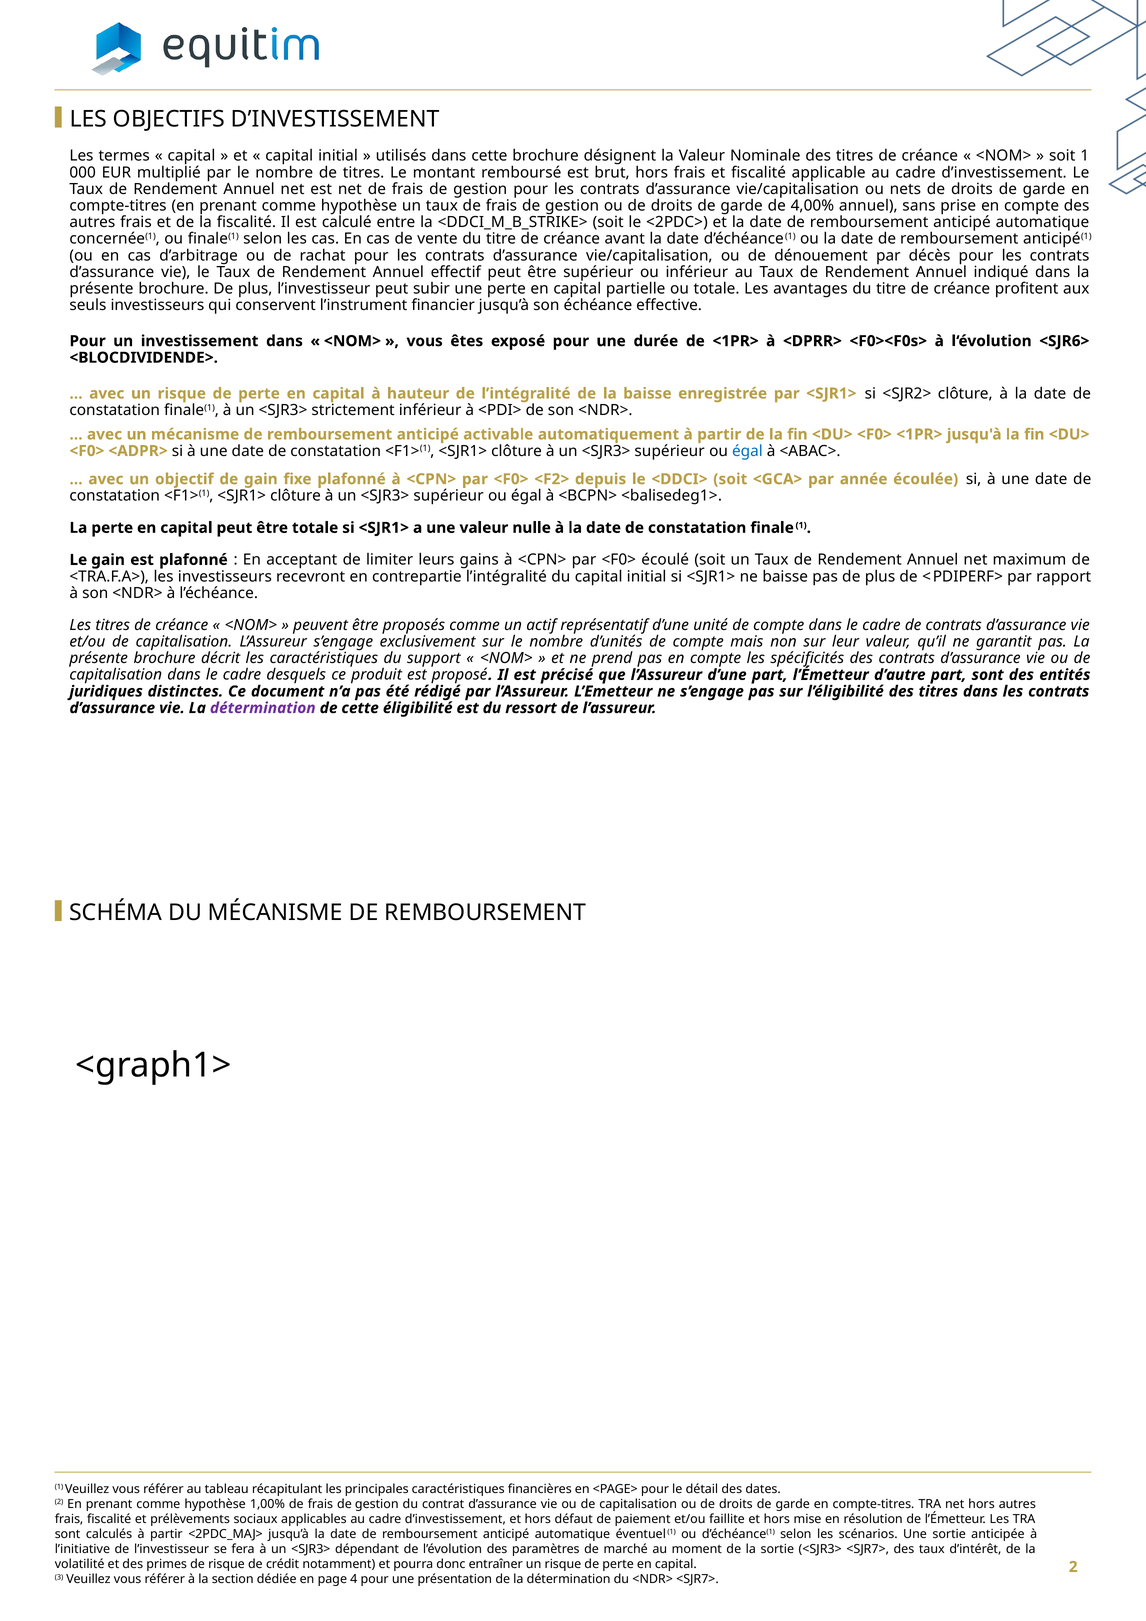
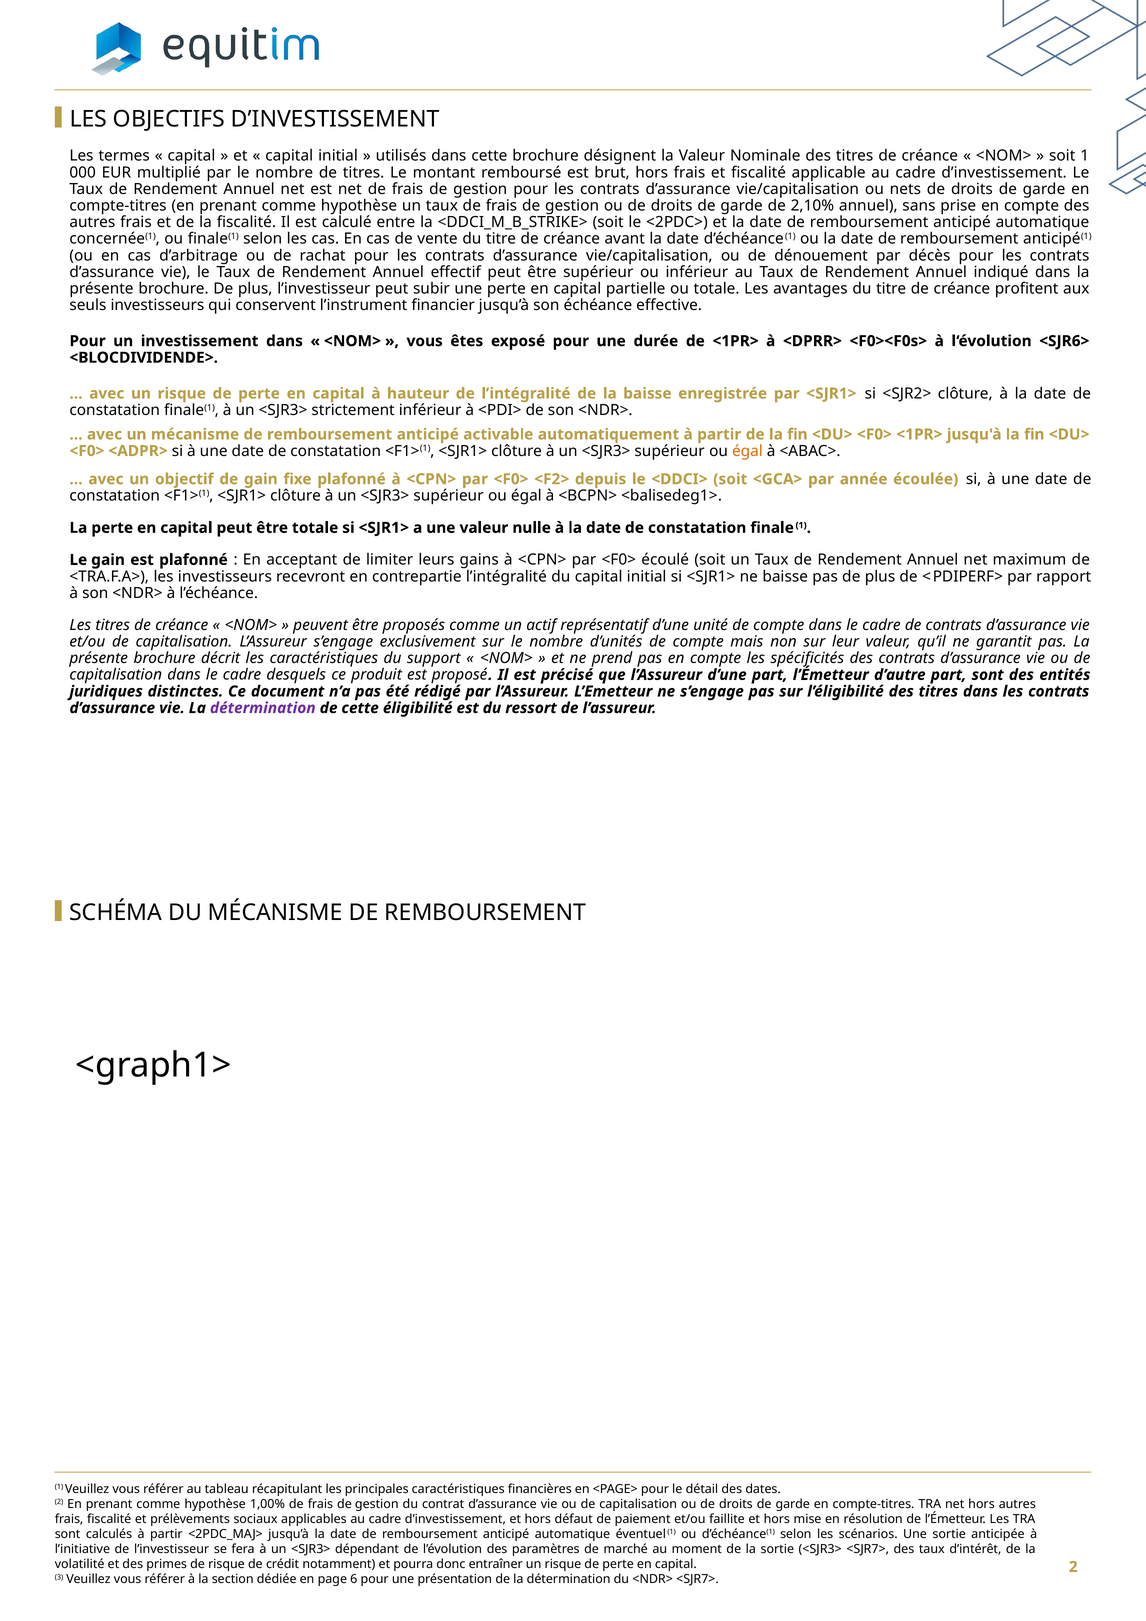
4,00%: 4,00% -> 2,10%
égal at (747, 451) colour: blue -> orange
4: 4 -> 6
